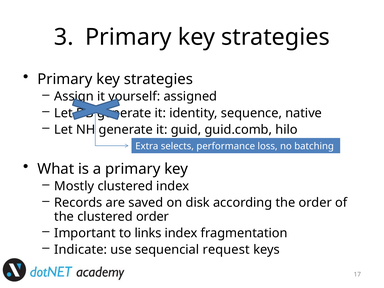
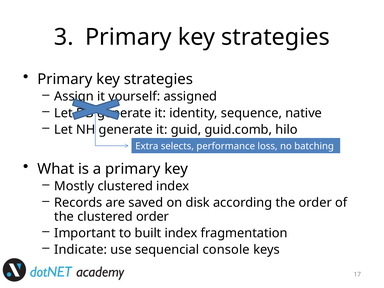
links: links -> built
request: request -> console
